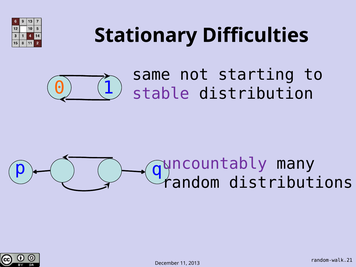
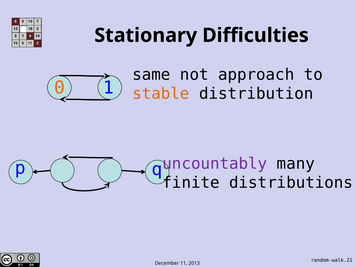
starting: starting -> approach
stable colour: purple -> orange
random: random -> finite
